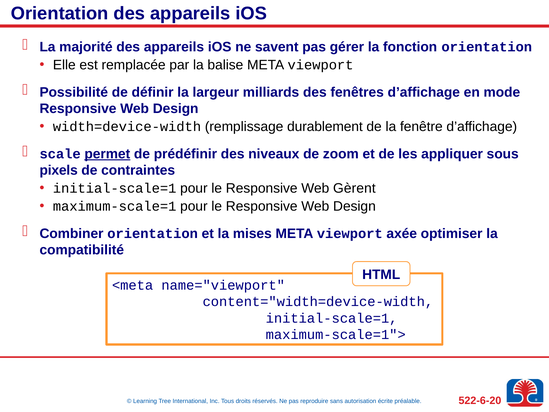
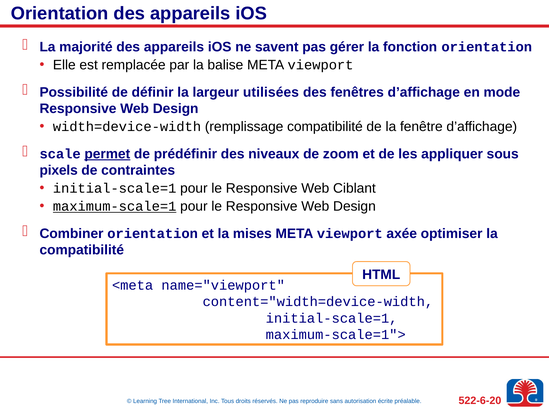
milliards: milliards -> utilisées
remplissage durablement: durablement -> compatibilité
Gèrent: Gèrent -> Ciblant
maximum-scale=1 underline: none -> present
